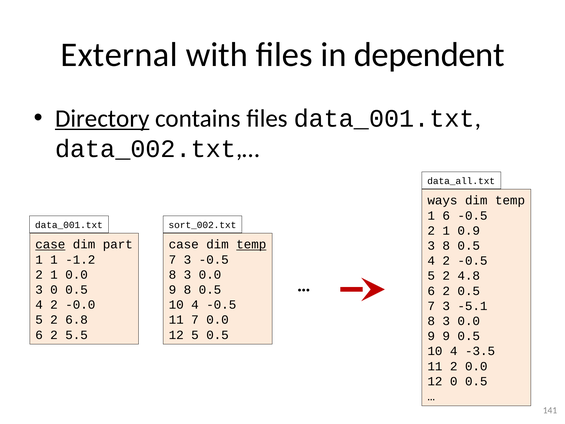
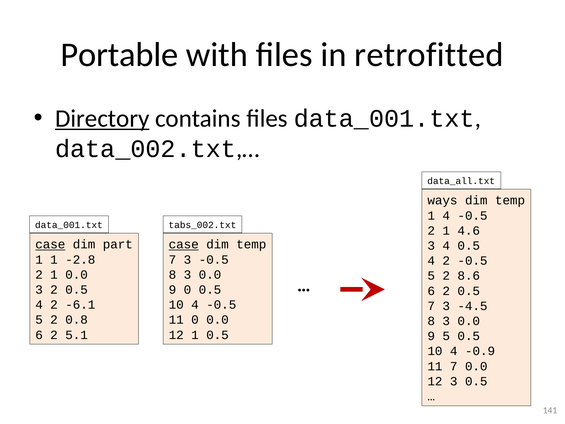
External: External -> Portable
dependent: dependent -> retrofitted
1 6: 6 -> 4
sort_002.txt: sort_002.txt -> tabs_002.txt
0.9: 0.9 -> 4.6
case at (184, 244) underline: none -> present
temp at (251, 244) underline: present -> none
3 8: 8 -> 4
-1.2: -1.2 -> -2.8
4.8: 4.8 -> 8.6
3 0: 0 -> 2
9 8: 8 -> 0
-0.0: -0.0 -> -6.1
-5.1: -5.1 -> -4.5
6.8: 6.8 -> 0.8
11 7: 7 -> 0
5.5: 5.5 -> 5.1
12 5: 5 -> 1
9 9: 9 -> 5
-3.5: -3.5 -> -0.9
11 2: 2 -> 7
12 0: 0 -> 3
